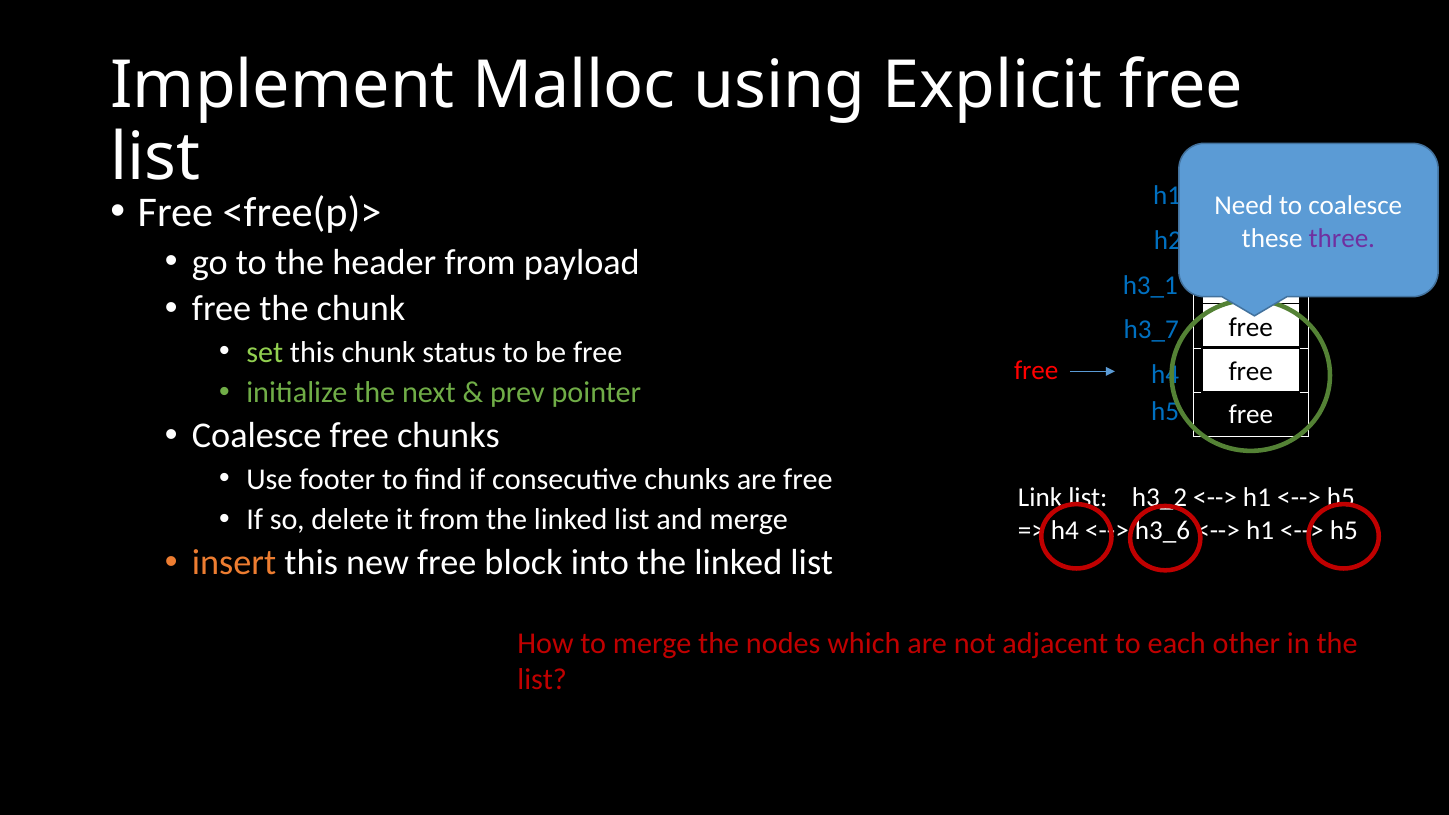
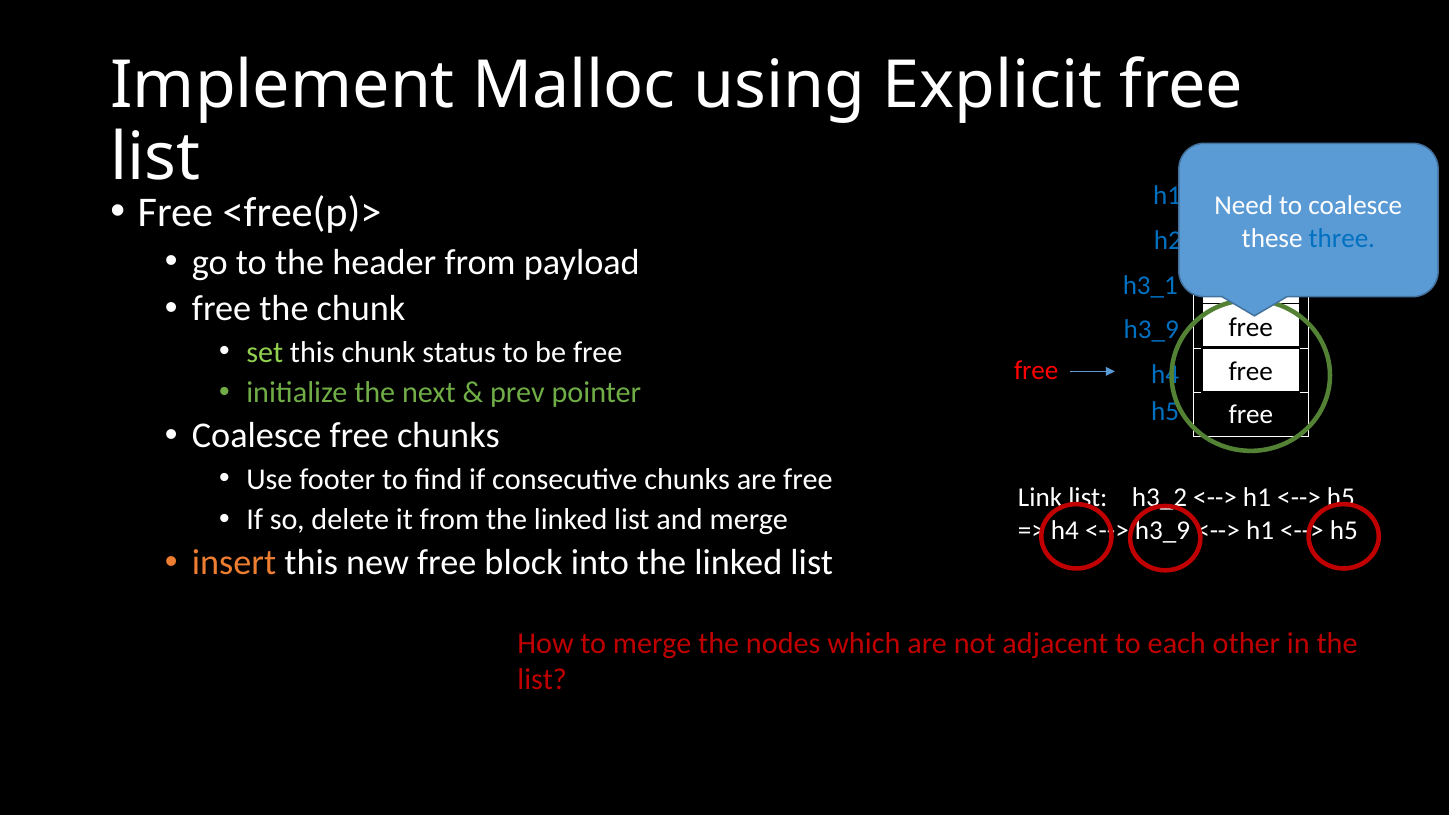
three colour: purple -> blue
h3_7 at (1151, 329): h3_7 -> h3_9
h3_6 at (1162, 530): h3_6 -> h3_9
